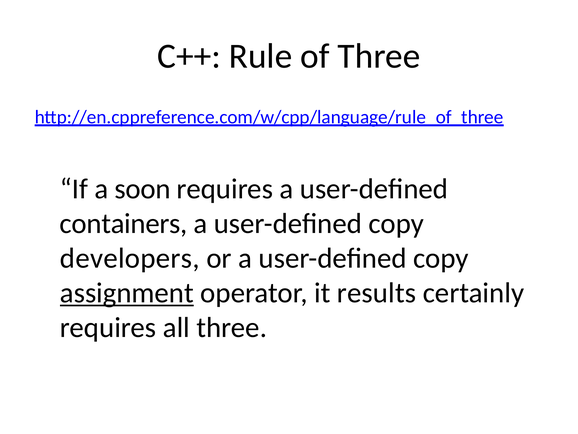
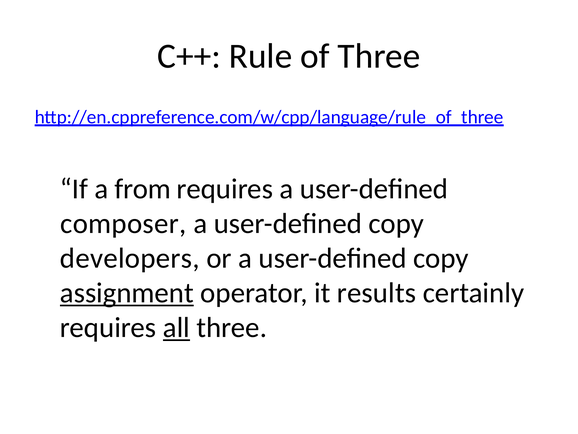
soon: soon -> from
containers: containers -> composer
all underline: none -> present
